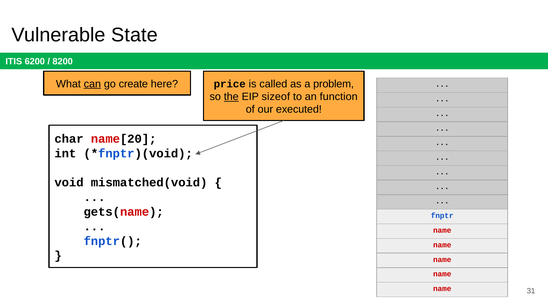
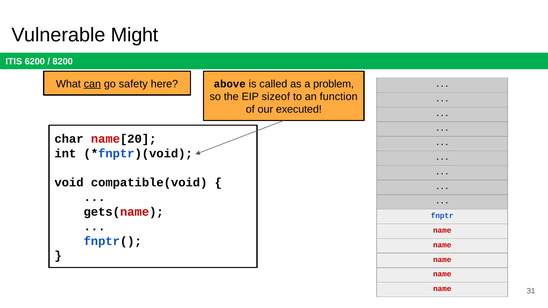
State: State -> Might
create: create -> safety
price: price -> above
the underline: present -> none
mismatched(void: mismatched(void -> compatible(void
